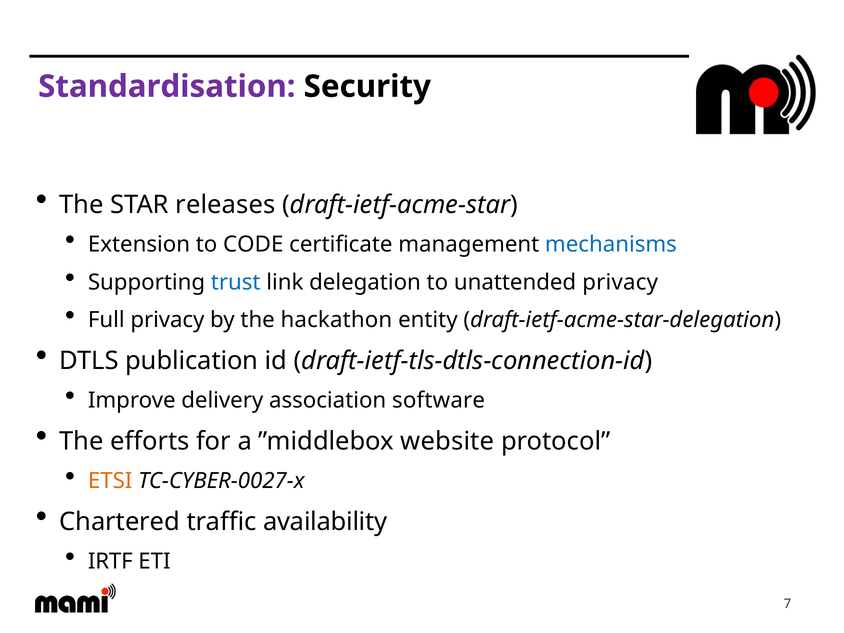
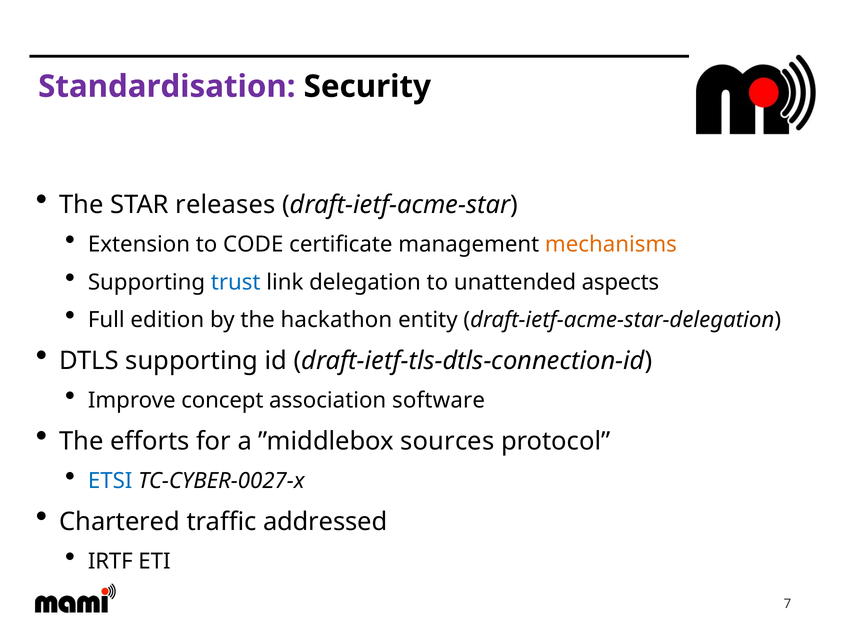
mechanisms colour: blue -> orange
unattended privacy: privacy -> aspects
Full privacy: privacy -> edition
DTLS publication: publication -> supporting
delivery: delivery -> concept
website: website -> sources
ETSI colour: orange -> blue
availability: availability -> addressed
